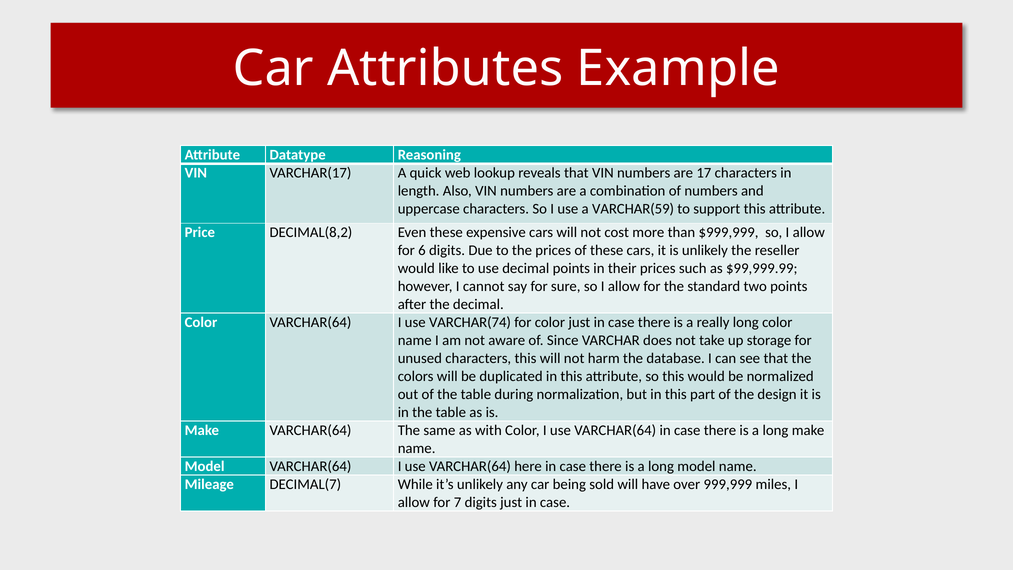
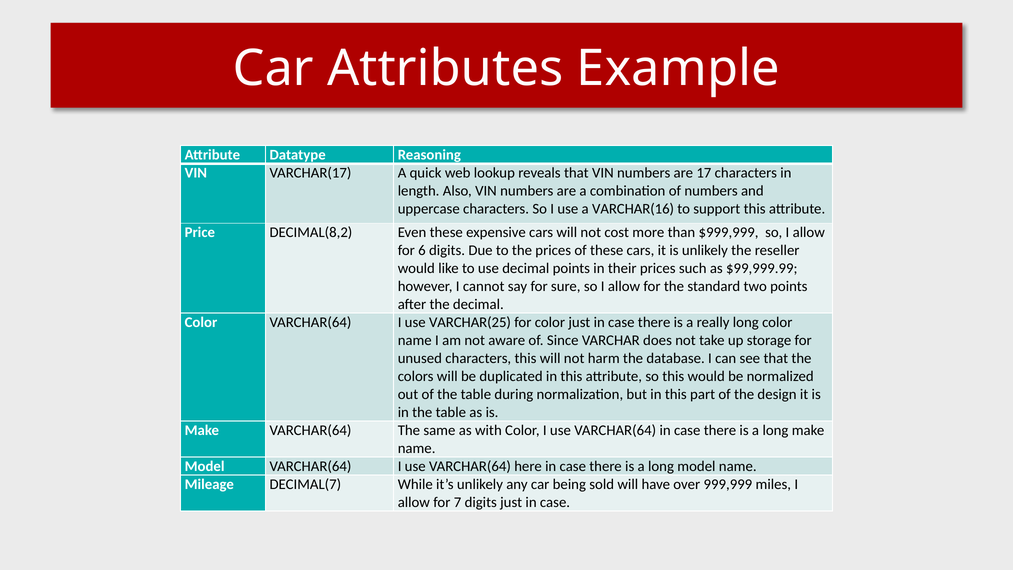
VARCHAR(59: VARCHAR(59 -> VARCHAR(16
VARCHAR(74: VARCHAR(74 -> VARCHAR(25
